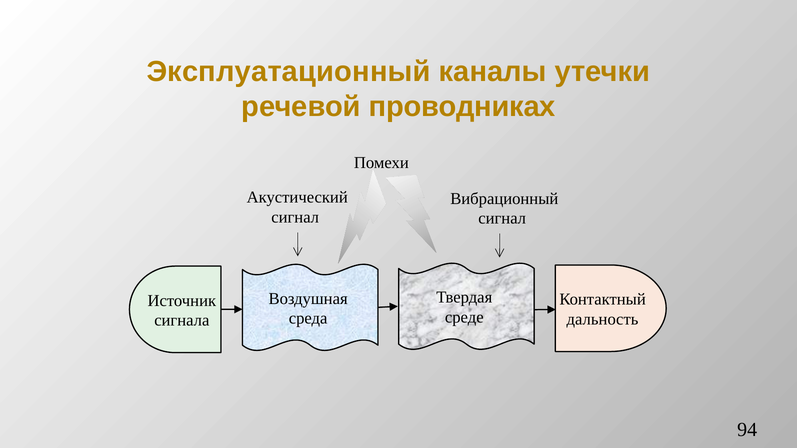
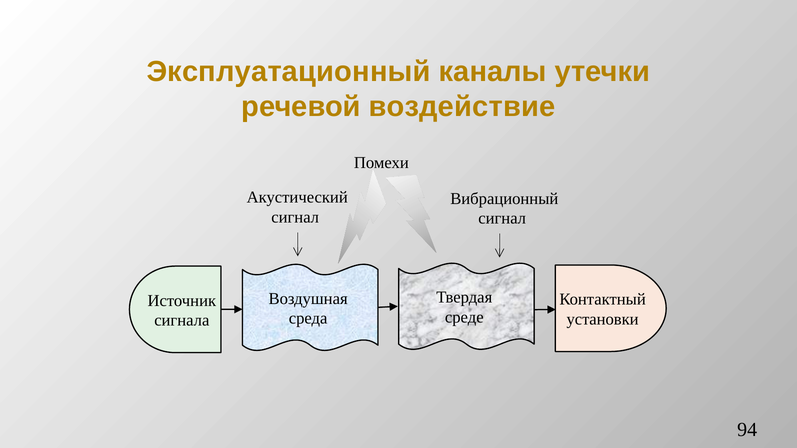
проводниках: проводниках -> воздействие
дальность: дальность -> установки
